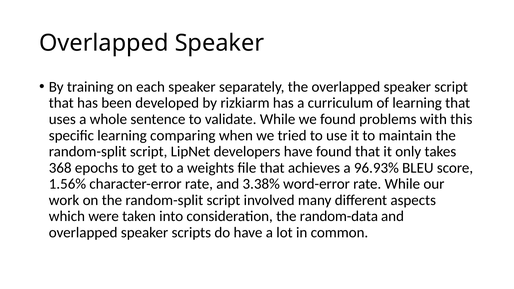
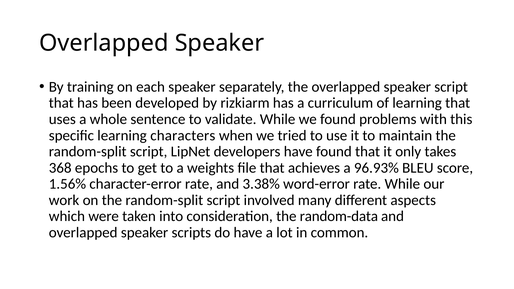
comparing: comparing -> characters
